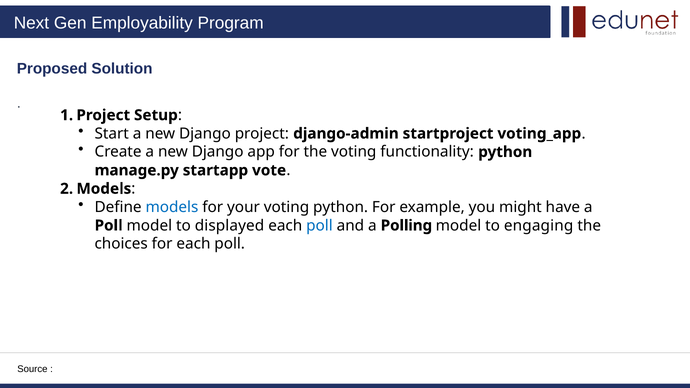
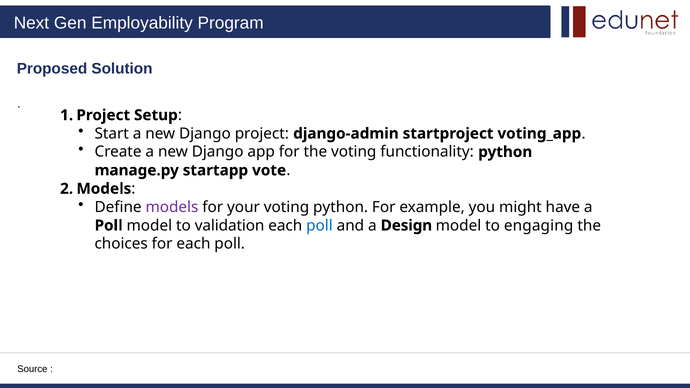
models colour: blue -> purple
displayed: displayed -> validation
Polling: Polling -> Design
